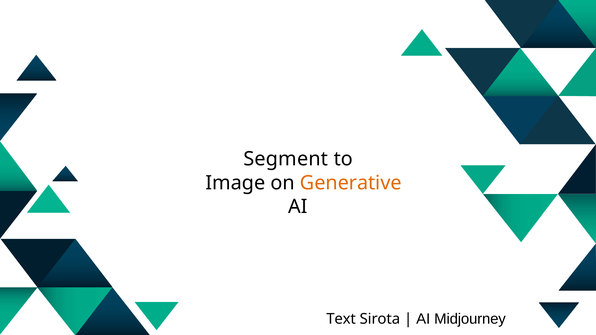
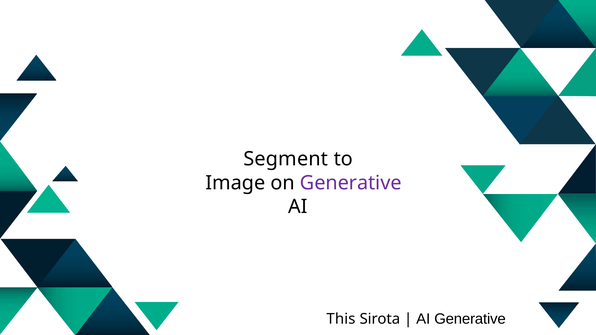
Generative at (351, 183) colour: orange -> purple
Text: Text -> This
AI Midjourney: Midjourney -> Generative
